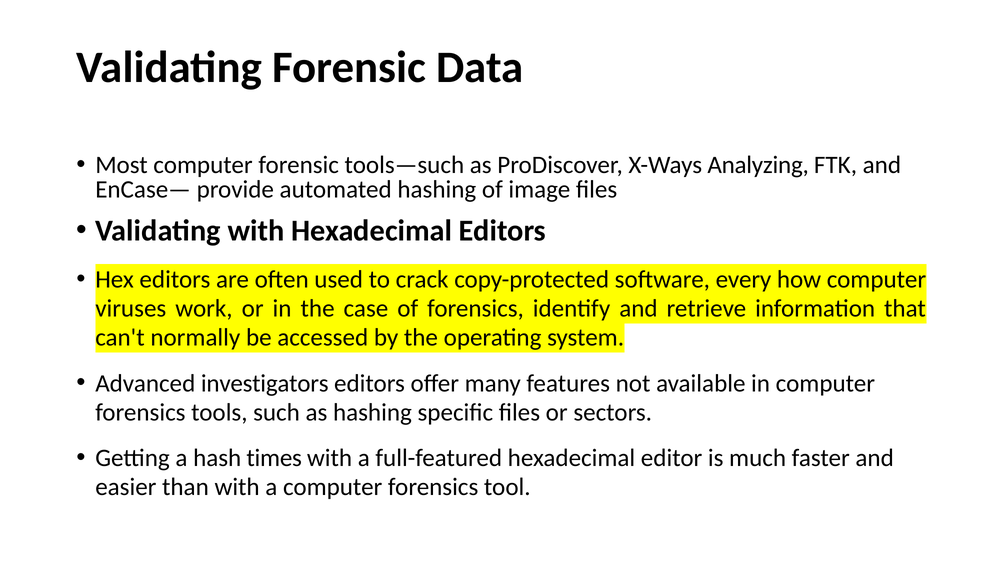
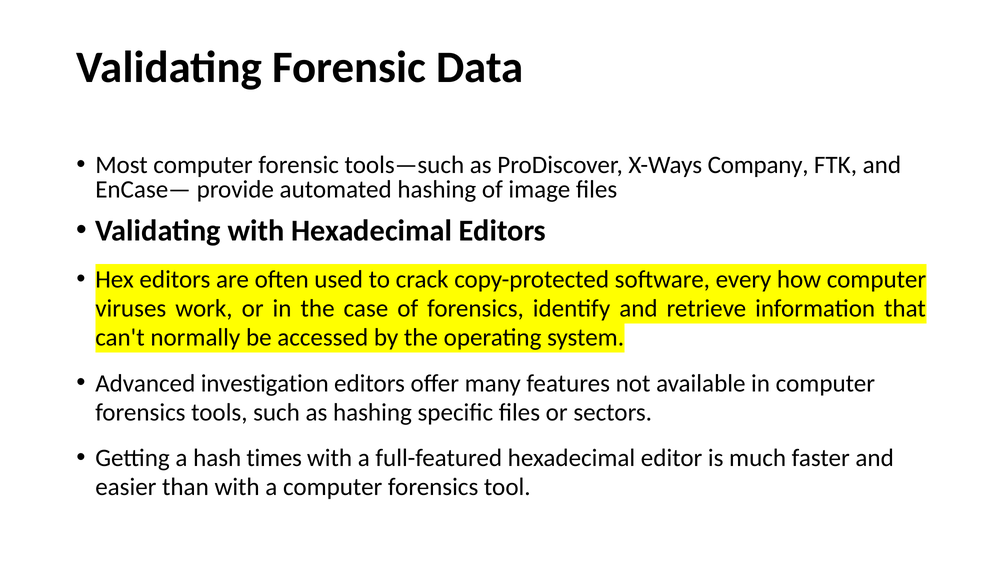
Analyzing: Analyzing -> Company
investigators: investigators -> investigation
